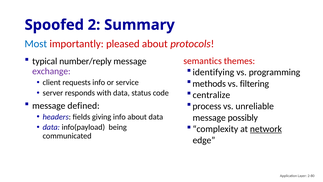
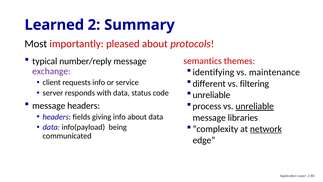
Spoofed: Spoofed -> Learned
Most colour: blue -> black
programming: programming -> maintenance
methods: methods -> different
centralize at (211, 95): centralize -> unreliable
message defined: defined -> headers
unreliable at (255, 106) underline: none -> present
possibly: possibly -> libraries
